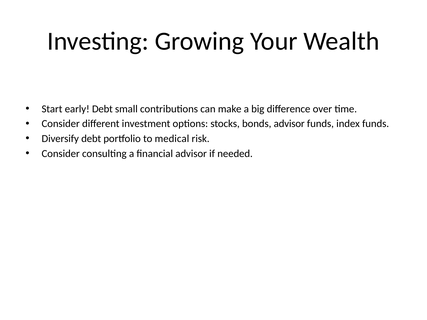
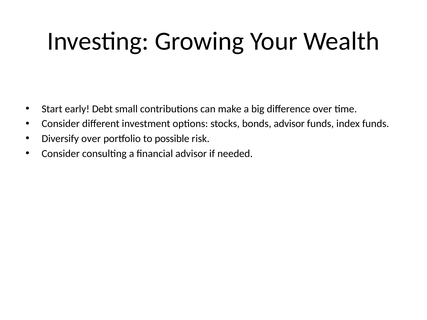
Diversify debt: debt -> over
medical: medical -> possible
